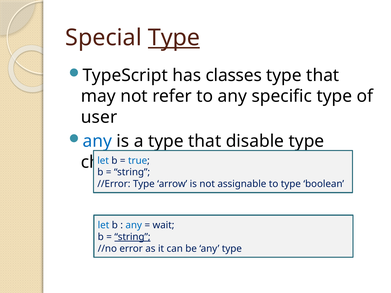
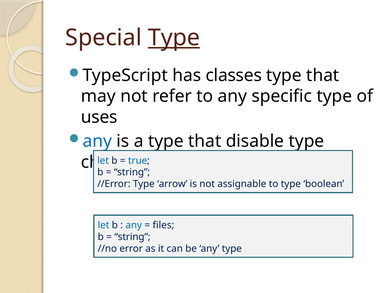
user: user -> uses
wait: wait -> files
string at (132, 237) underline: present -> none
